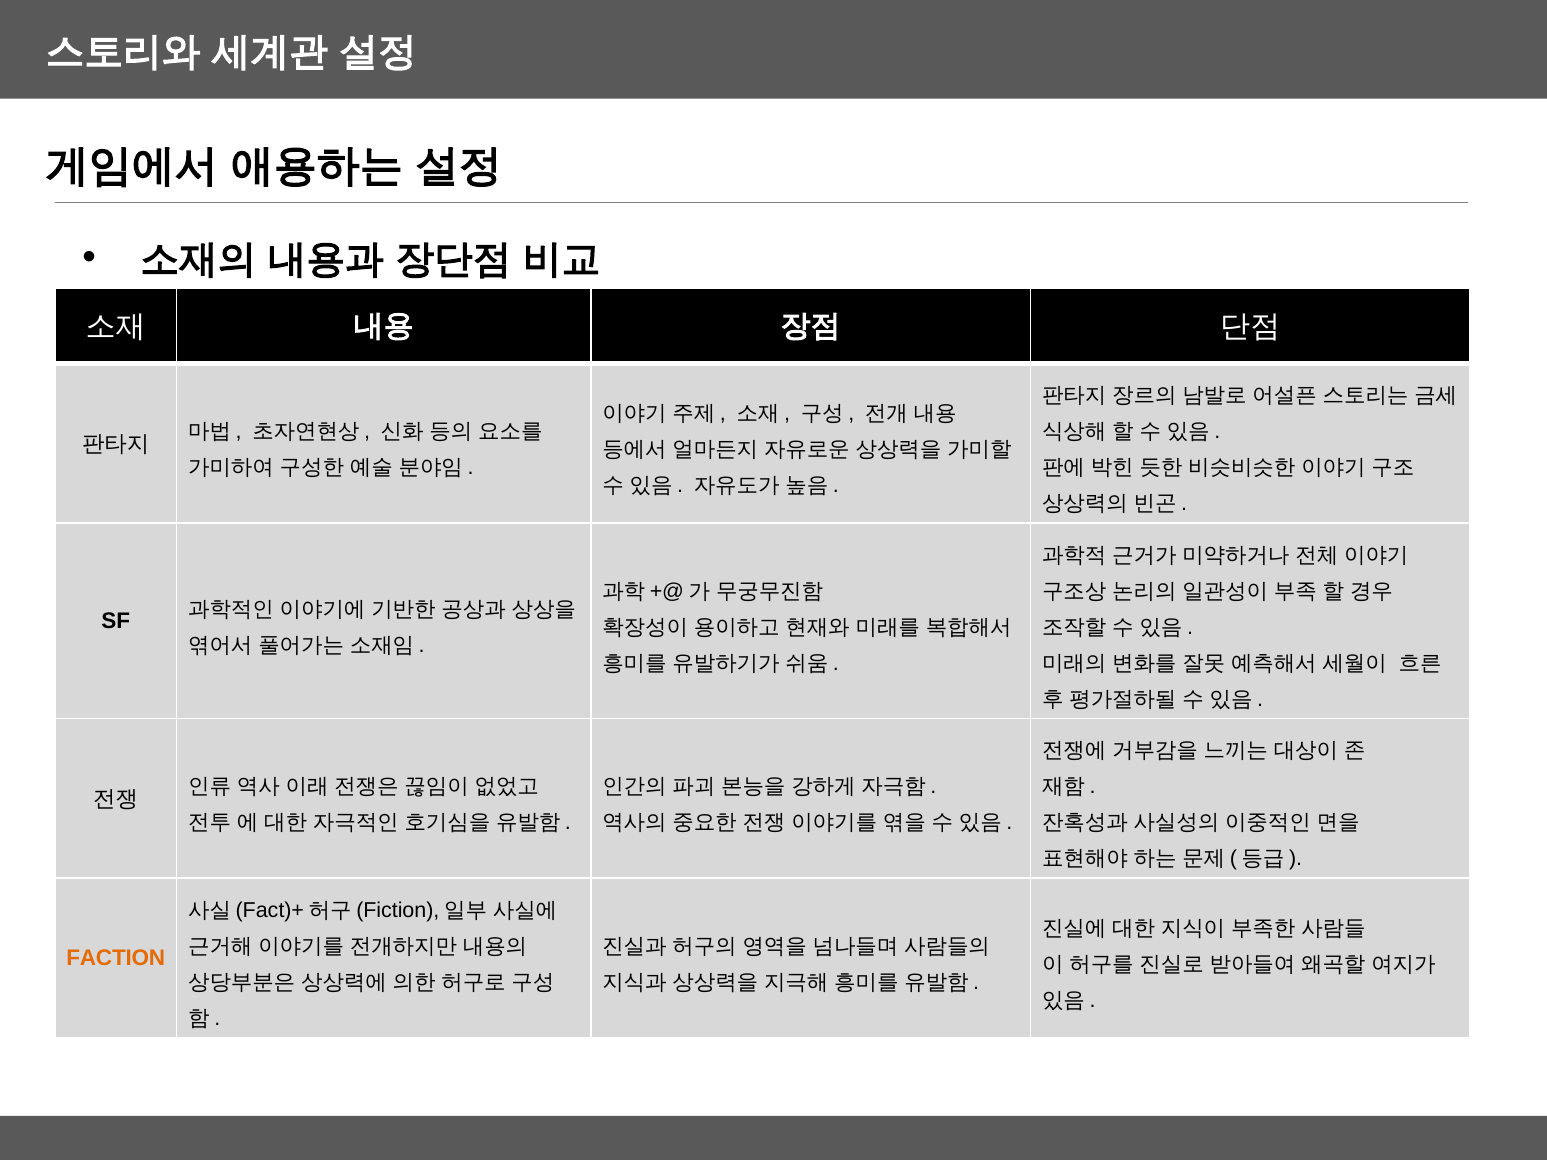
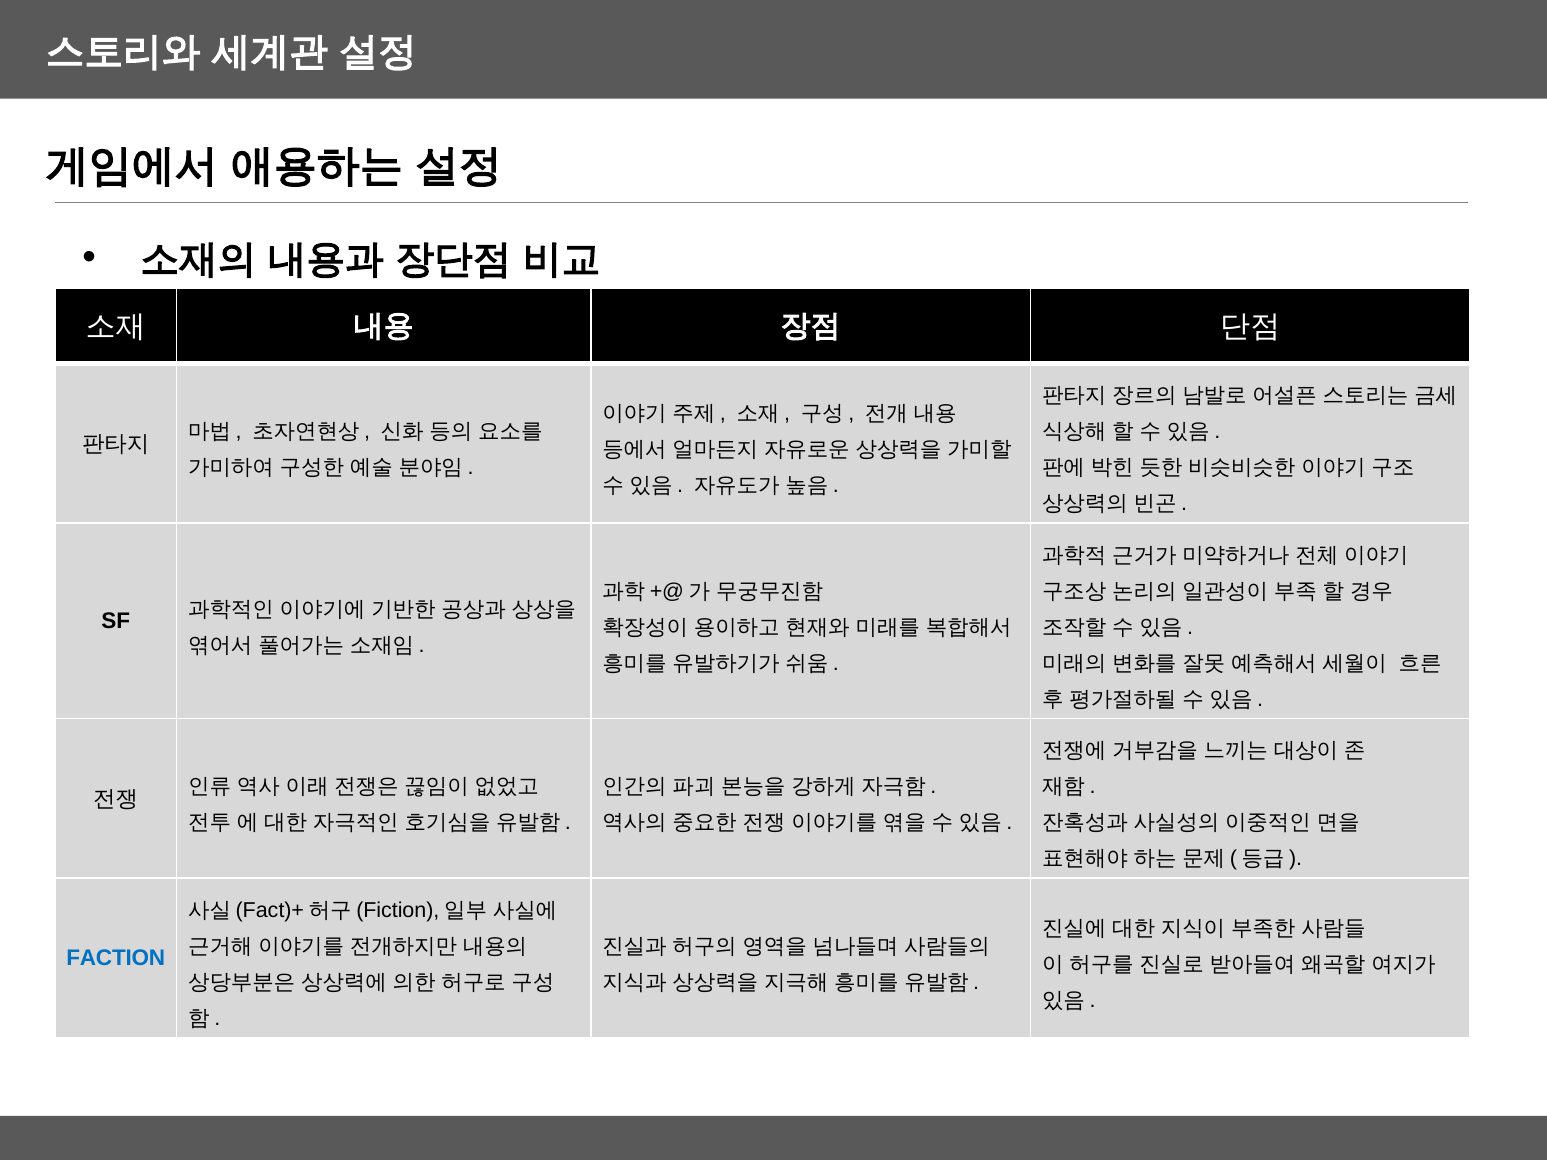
FACTION colour: orange -> blue
